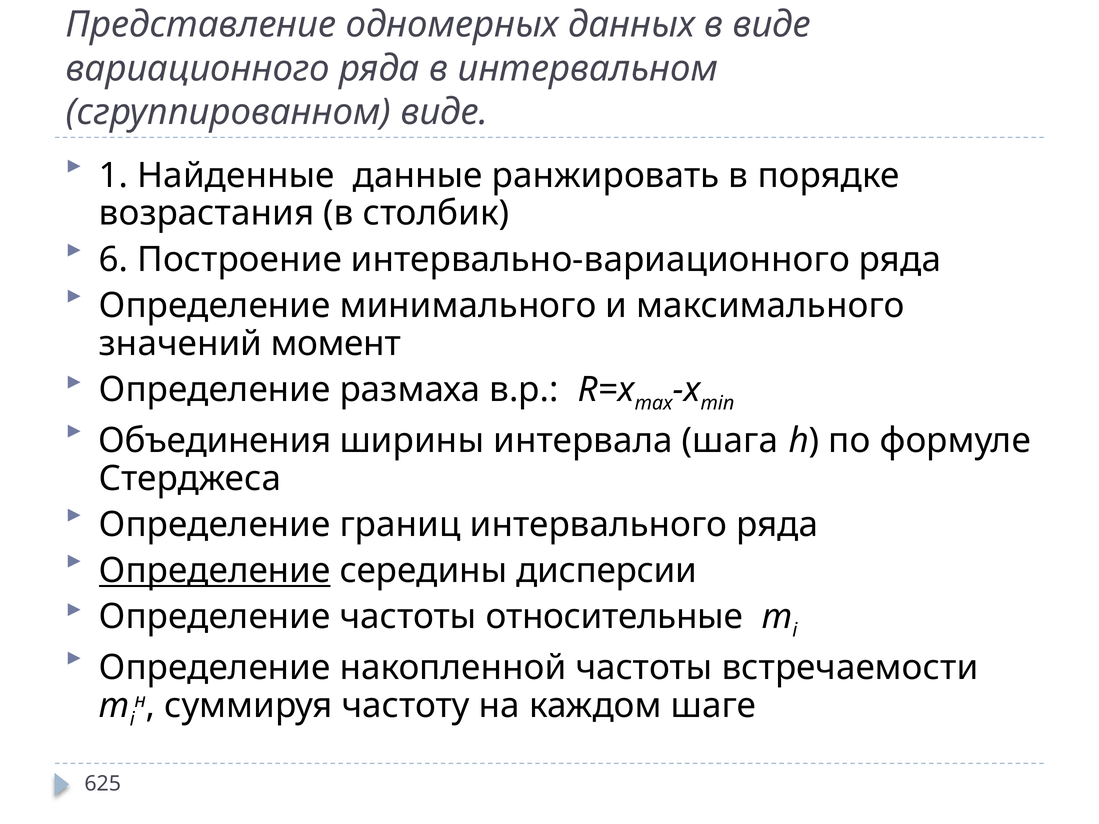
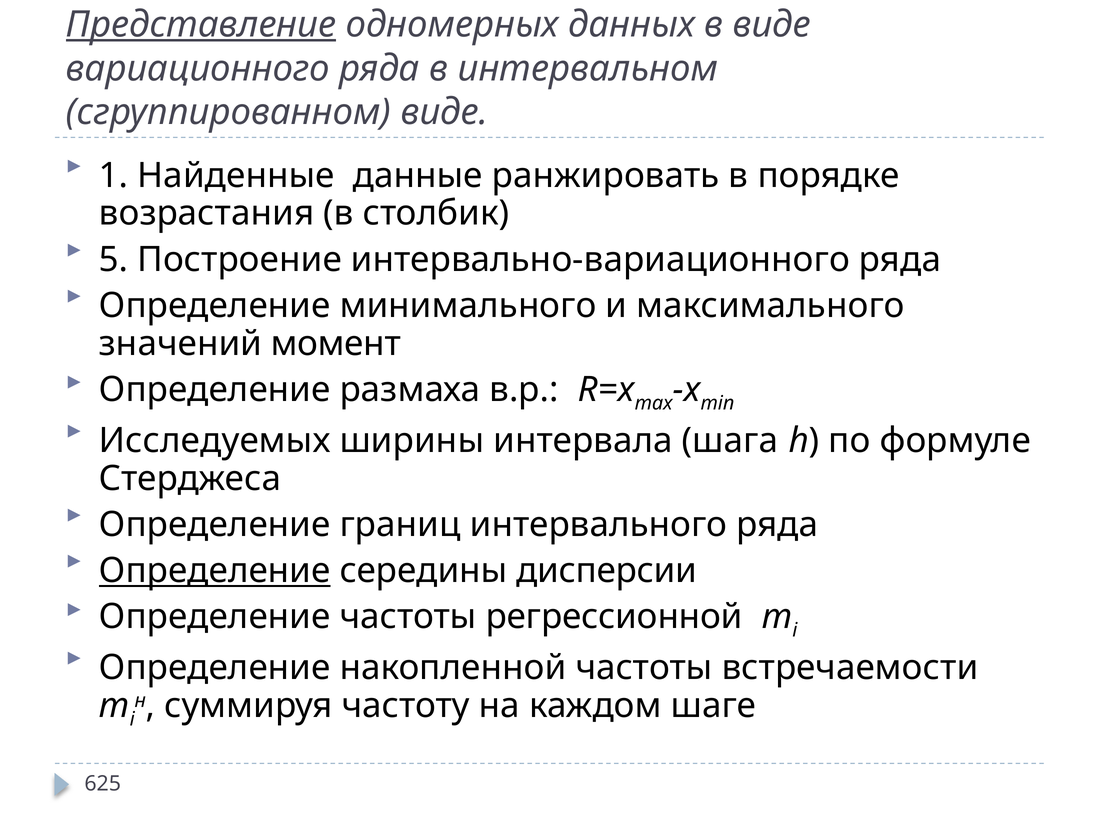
Представление underline: none -> present
6: 6 -> 5
Объединения: Объединения -> Исследуемых
относительные: относительные -> регрессионной
